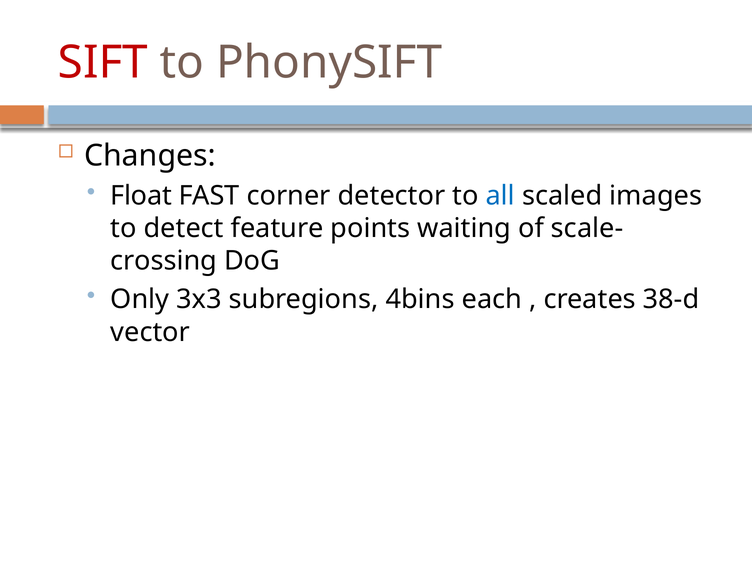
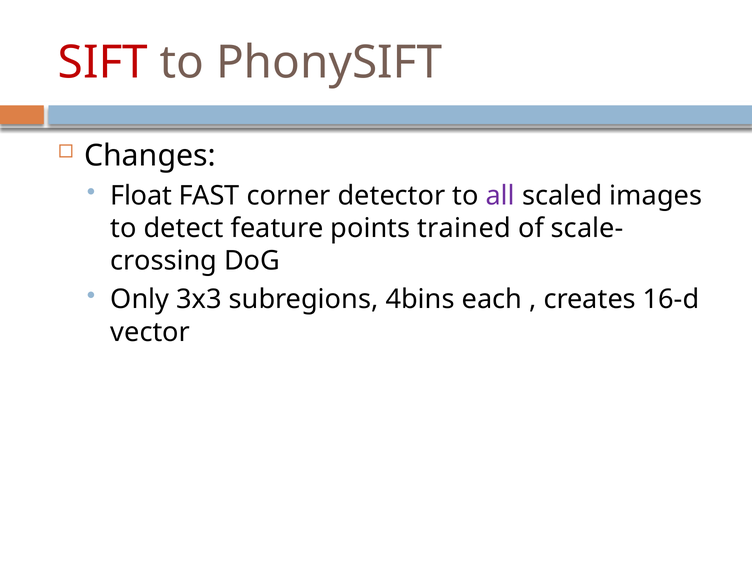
all colour: blue -> purple
waiting: waiting -> trained
38-d: 38-d -> 16-d
